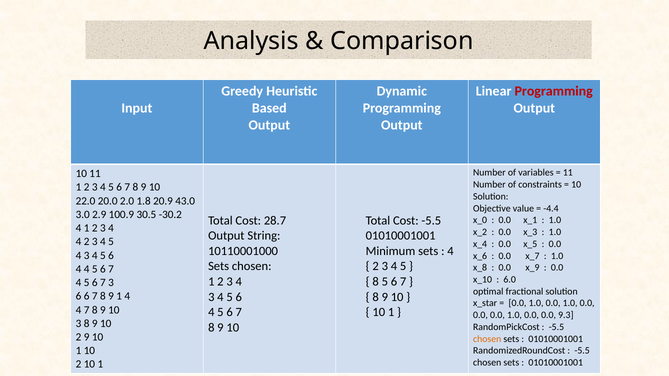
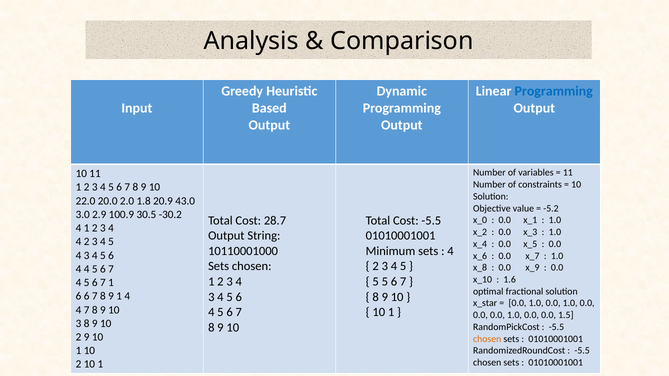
Programming at (554, 91) colour: red -> blue
-4.4: -4.4 -> -5.2
6.0: 6.0 -> 1.6
8 at (376, 282): 8 -> 5
7 3: 3 -> 1
9.3: 9.3 -> 1.5
